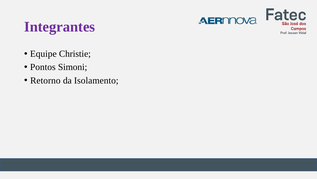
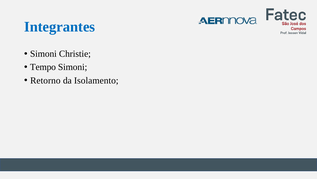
Integrantes colour: purple -> blue
Equipe at (43, 54): Equipe -> Simoni
Pontos: Pontos -> Tempo
